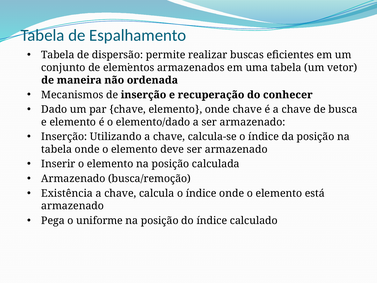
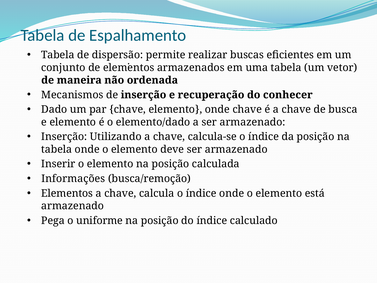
Armazenado at (73, 179): Armazenado -> Informações
Existência at (67, 193): Existência -> Elementos
